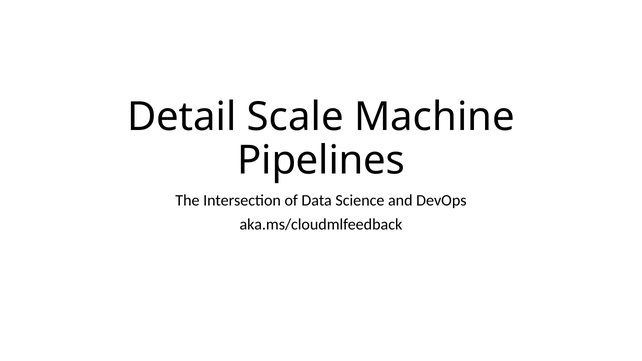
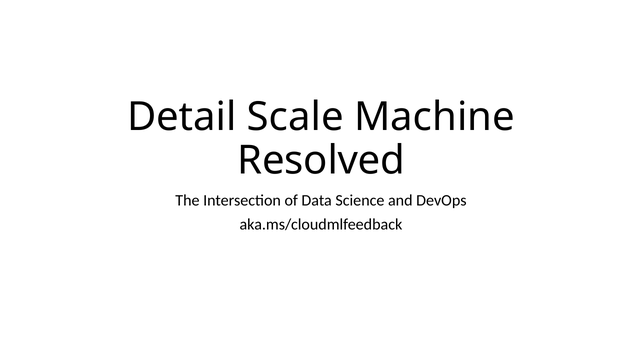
Pipelines: Pipelines -> Resolved
